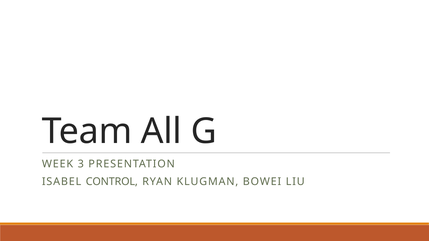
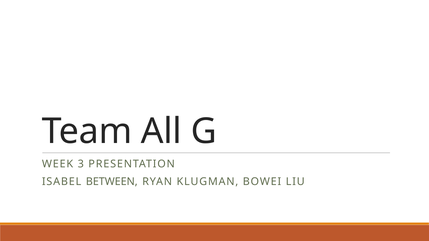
CONTROL: CONTROL -> BETWEEN
